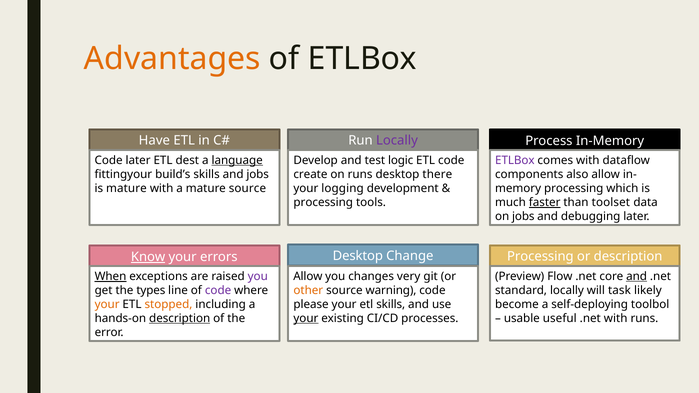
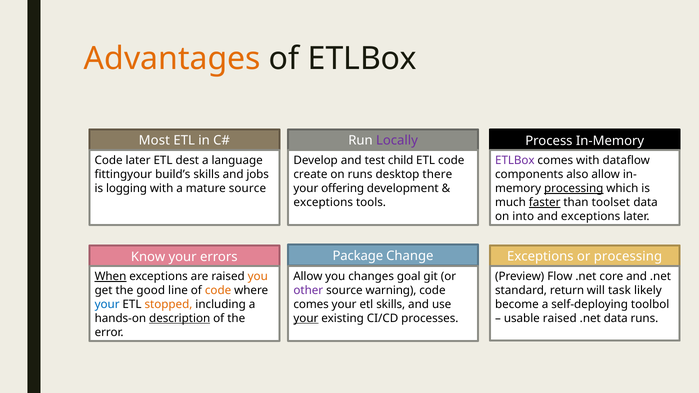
Have: Have -> Most
language underline: present -> none
logic: logic -> child
is mature: mature -> logging
logging: logging -> offering
processing at (574, 189) underline: none -> present
processing at (323, 202): processing -> exceptions
on jobs: jobs -> into
and debugging: debugging -> exceptions
Desktop at (358, 256): Desktop -> Package
Processing at (540, 257): Processing -> Exceptions
or description: description -> processing
Know underline: present -> none
and at (637, 276) underline: present -> none
you at (258, 277) colour: purple -> orange
very: very -> goal
standard locally: locally -> return
types: types -> good
code at (218, 291) colour: purple -> orange
other colour: orange -> purple
your at (107, 305) colour: orange -> blue
please at (311, 305): please -> comes
usable useful: useful -> raised
.net with: with -> data
